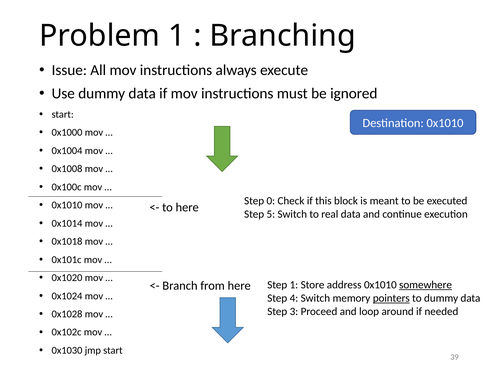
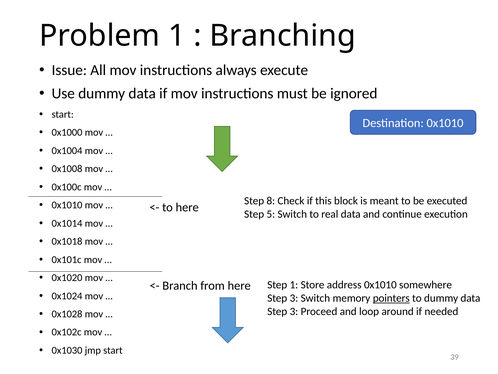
0: 0 -> 8
somewhere underline: present -> none
4 at (294, 298): 4 -> 3
